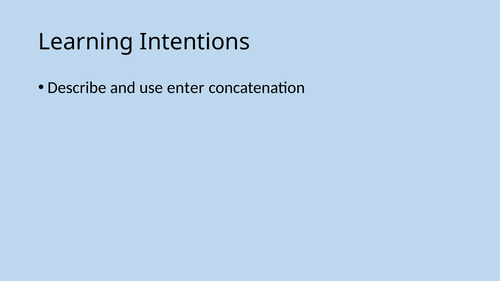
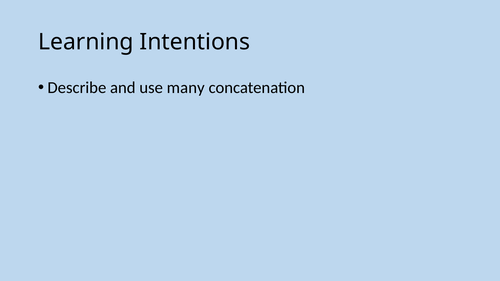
enter: enter -> many
